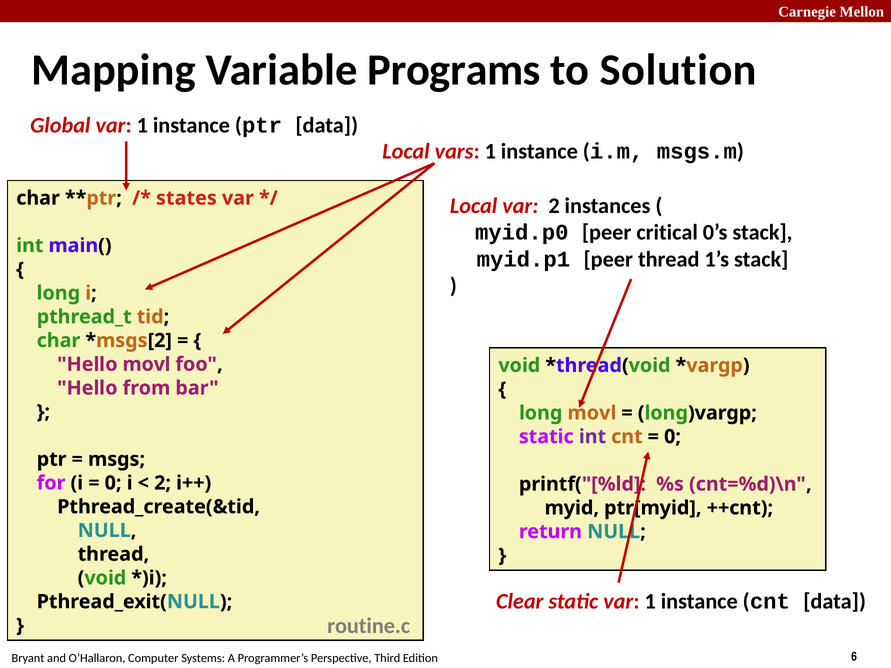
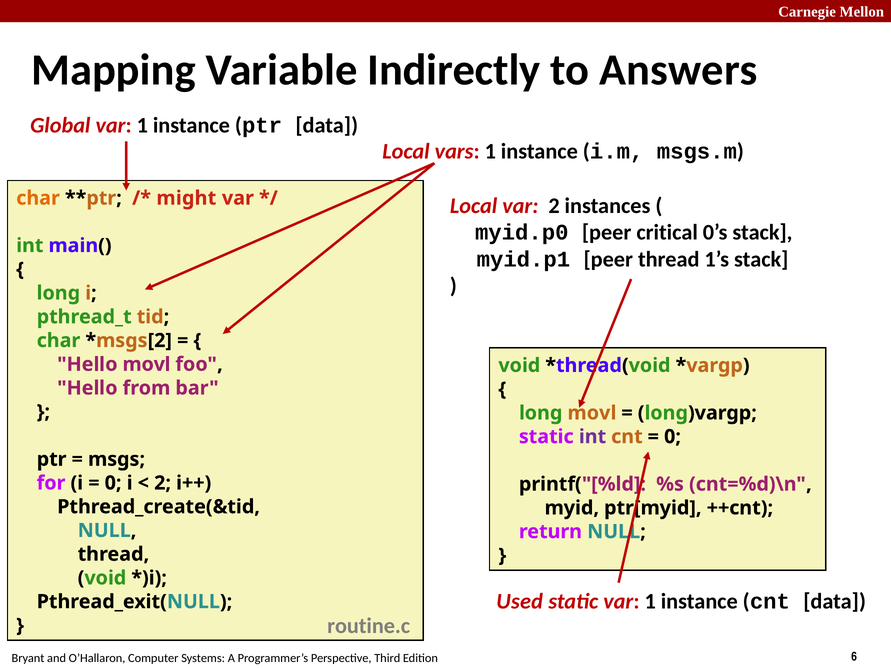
Programs: Programs -> Indirectly
Solution: Solution -> Answers
char at (38, 198) colour: black -> orange
states: states -> might
Clear: Clear -> Used
